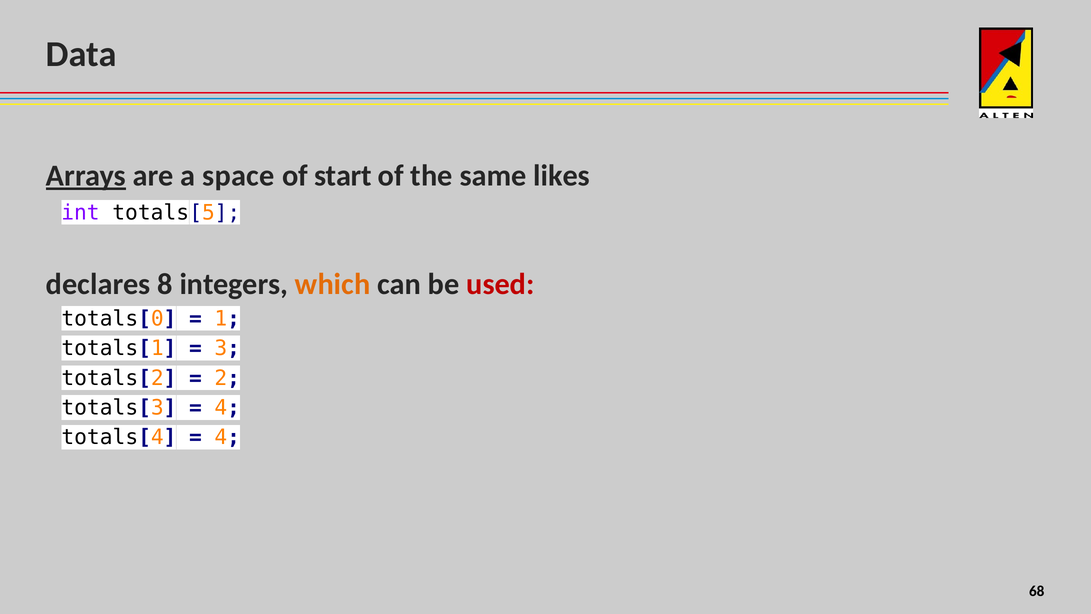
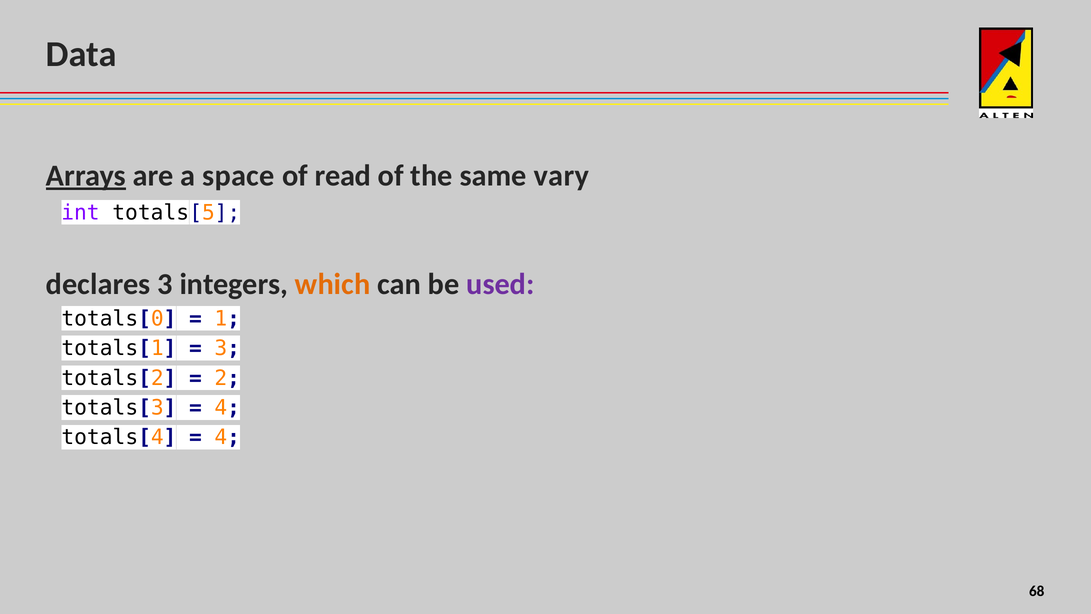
start: start -> read
likes: likes -> vary
declares 8: 8 -> 3
used colour: red -> purple
